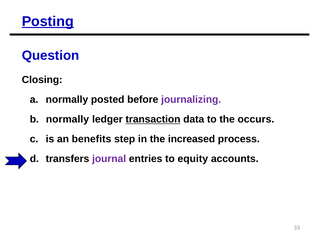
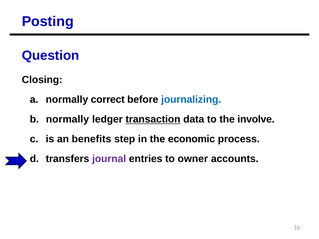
Posting underline: present -> none
posted: posted -> correct
journalizing colour: purple -> blue
occurs: occurs -> involve
increased: increased -> economic
equity: equity -> owner
